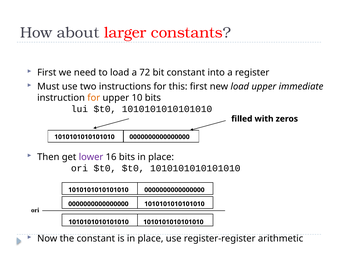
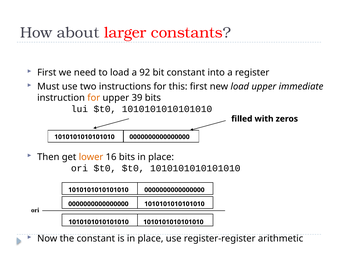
72: 72 -> 92
10: 10 -> 39
lower colour: purple -> orange
